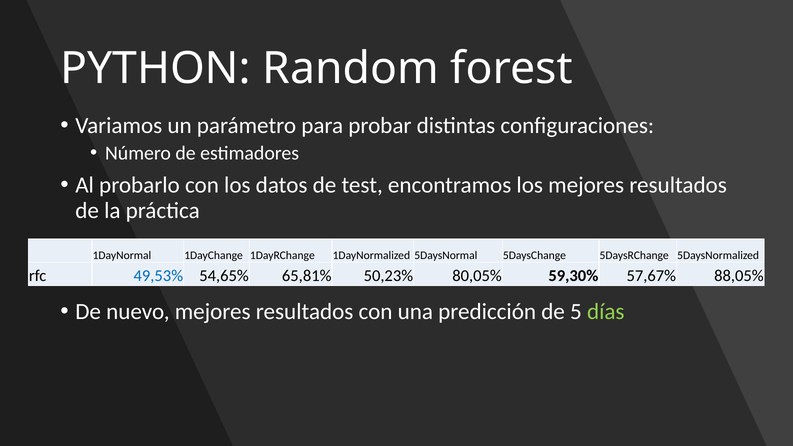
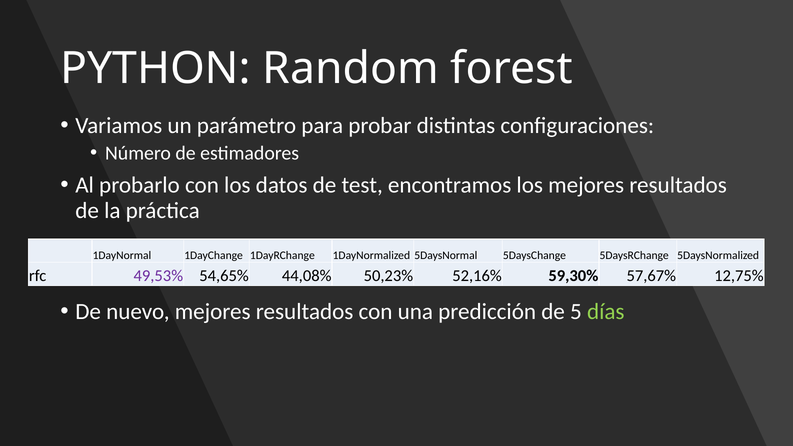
49,53% colour: blue -> purple
65,81%: 65,81% -> 44,08%
80,05%: 80,05% -> 52,16%
88,05%: 88,05% -> 12,75%
